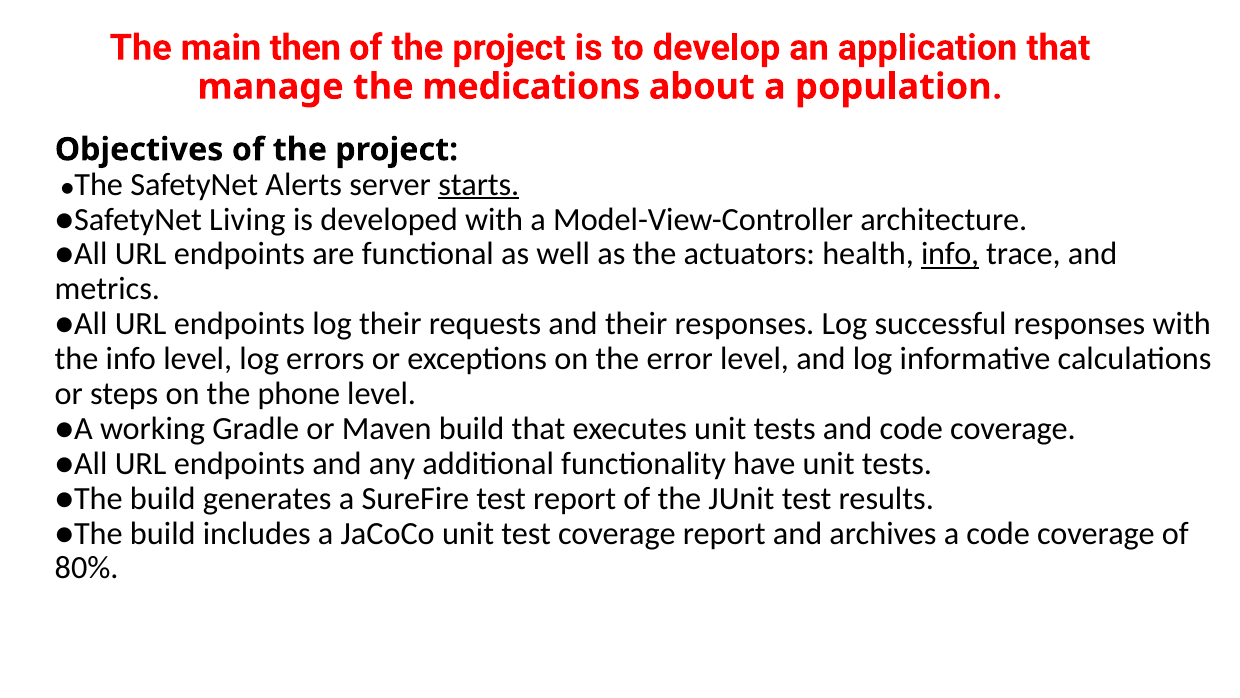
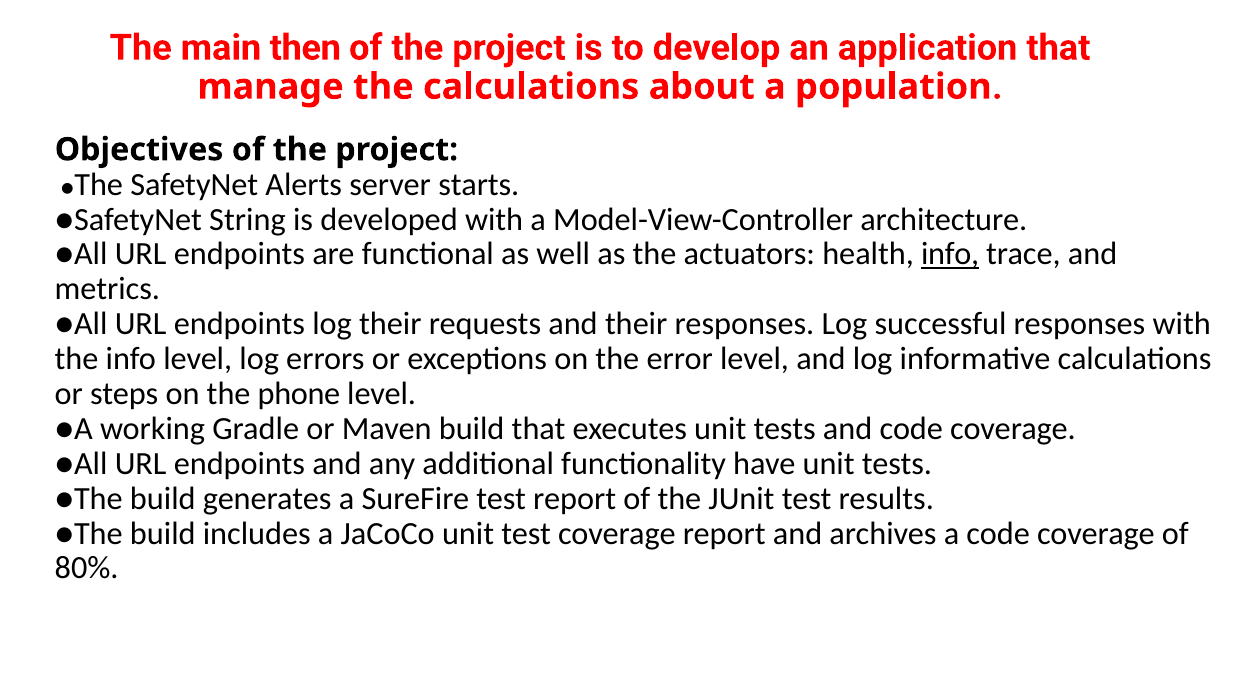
the medications: medications -> calculations
starts underline: present -> none
Living: Living -> String
